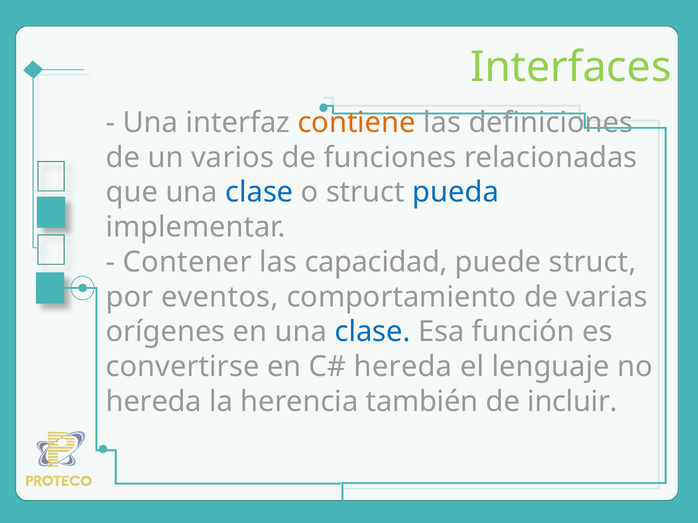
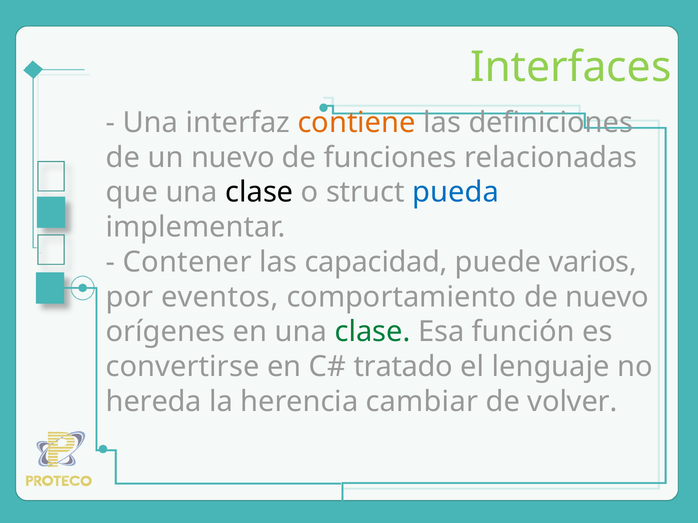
un varios: varios -> nuevo
clase at (259, 193) colour: blue -> black
puede struct: struct -> varios
de varias: varias -> nuevo
clase at (373, 332) colour: blue -> green
hereda at (403, 367): hereda -> tratado
también: también -> cambiar
incluir: incluir -> volver
